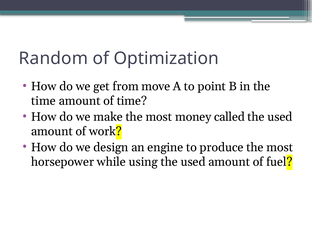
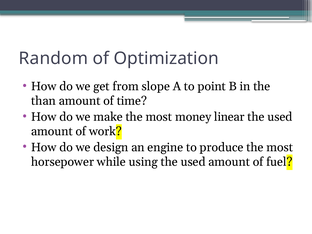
move: move -> slope
time at (43, 101): time -> than
called: called -> linear
